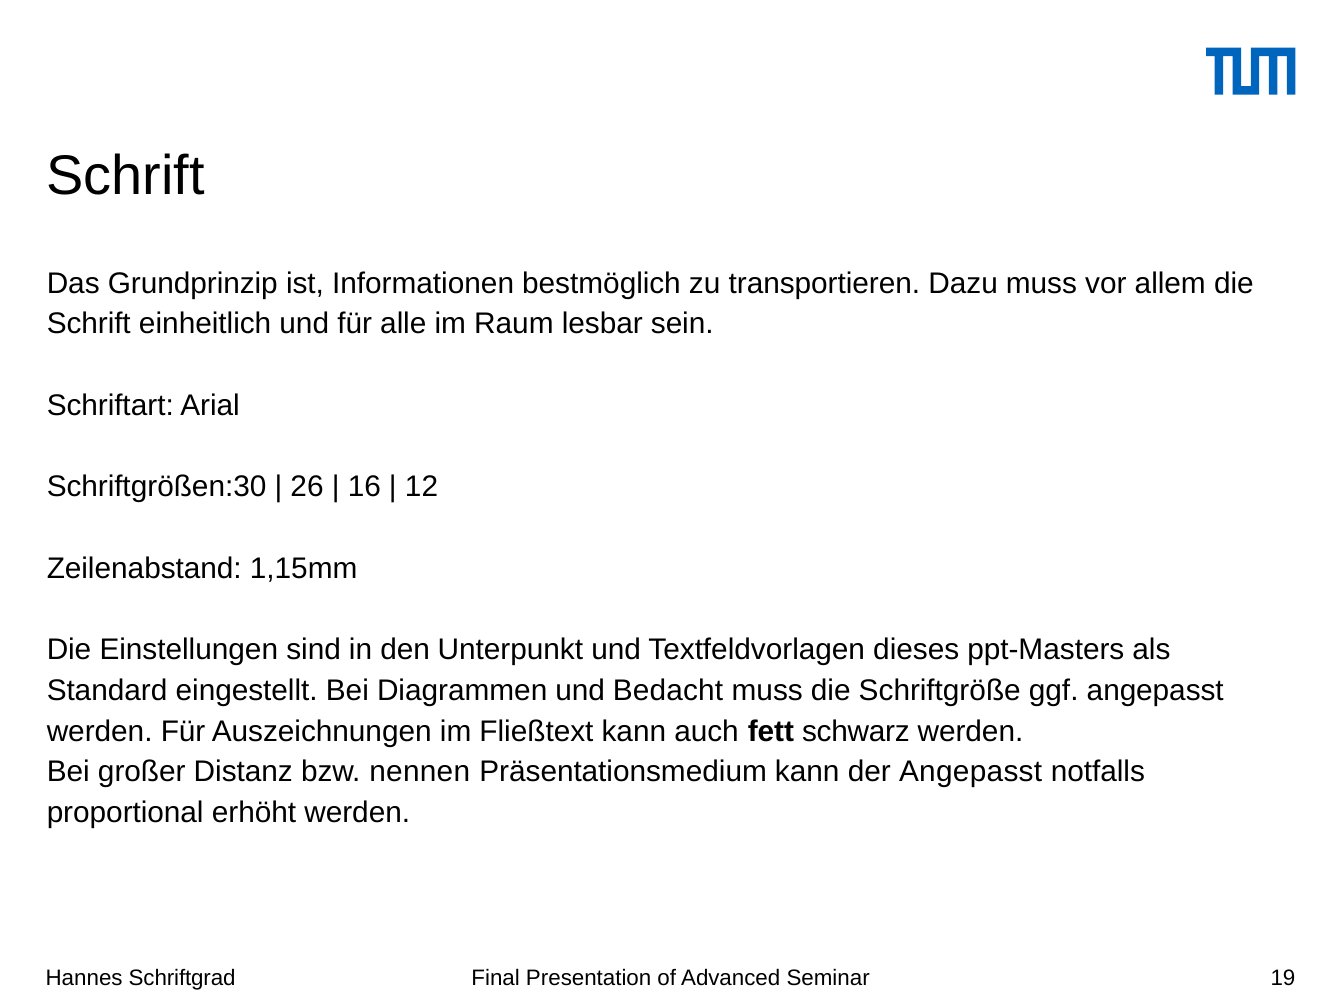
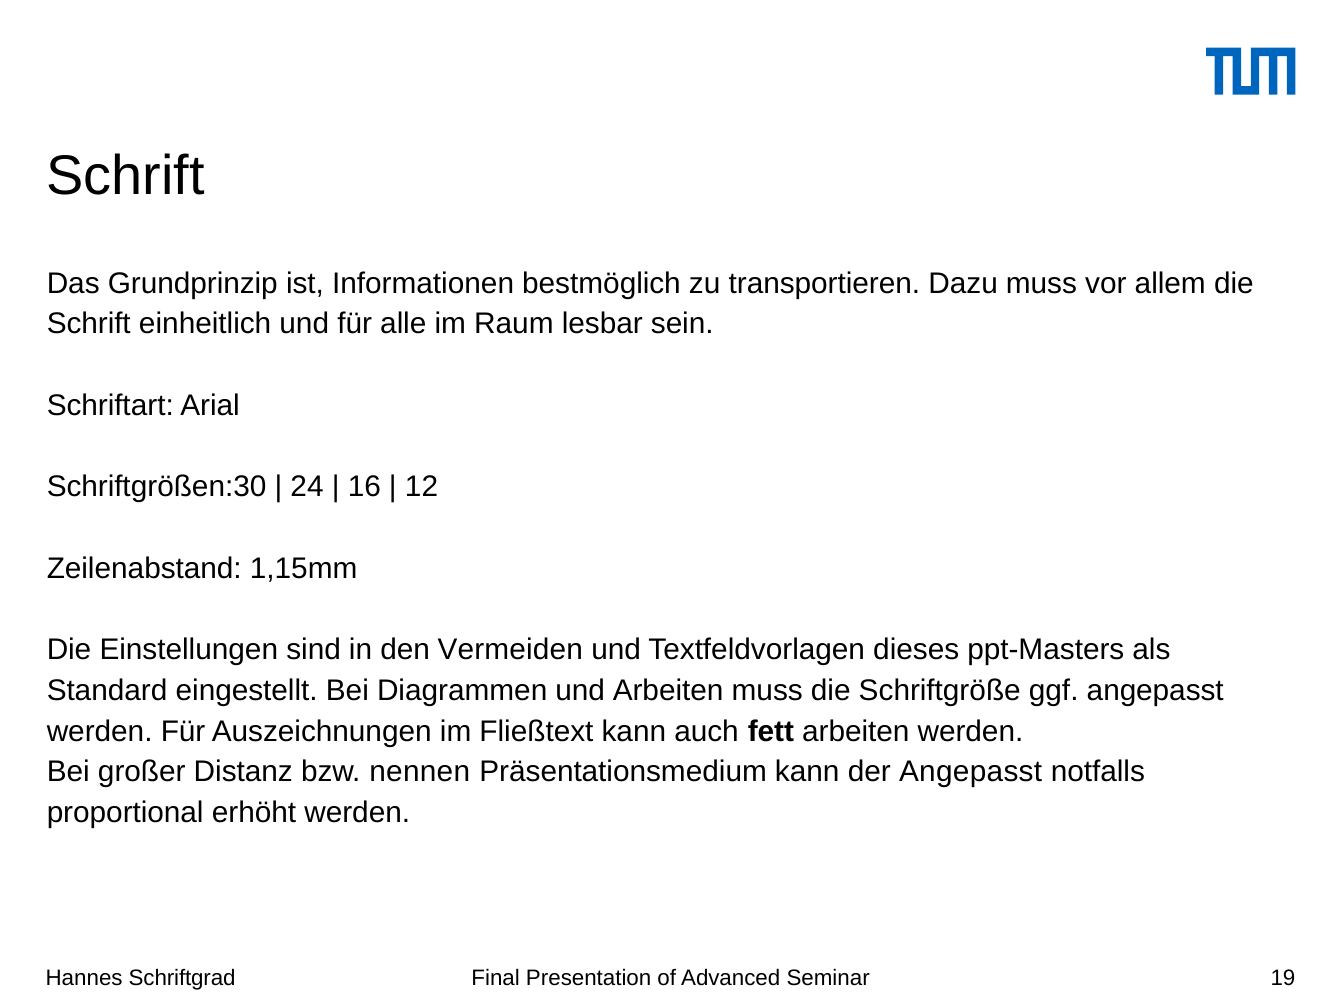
26: 26 -> 24
Unterpunkt: Unterpunkt -> Vermeiden
und Bedacht: Bedacht -> Arbeiten
fett schwarz: schwarz -> arbeiten
